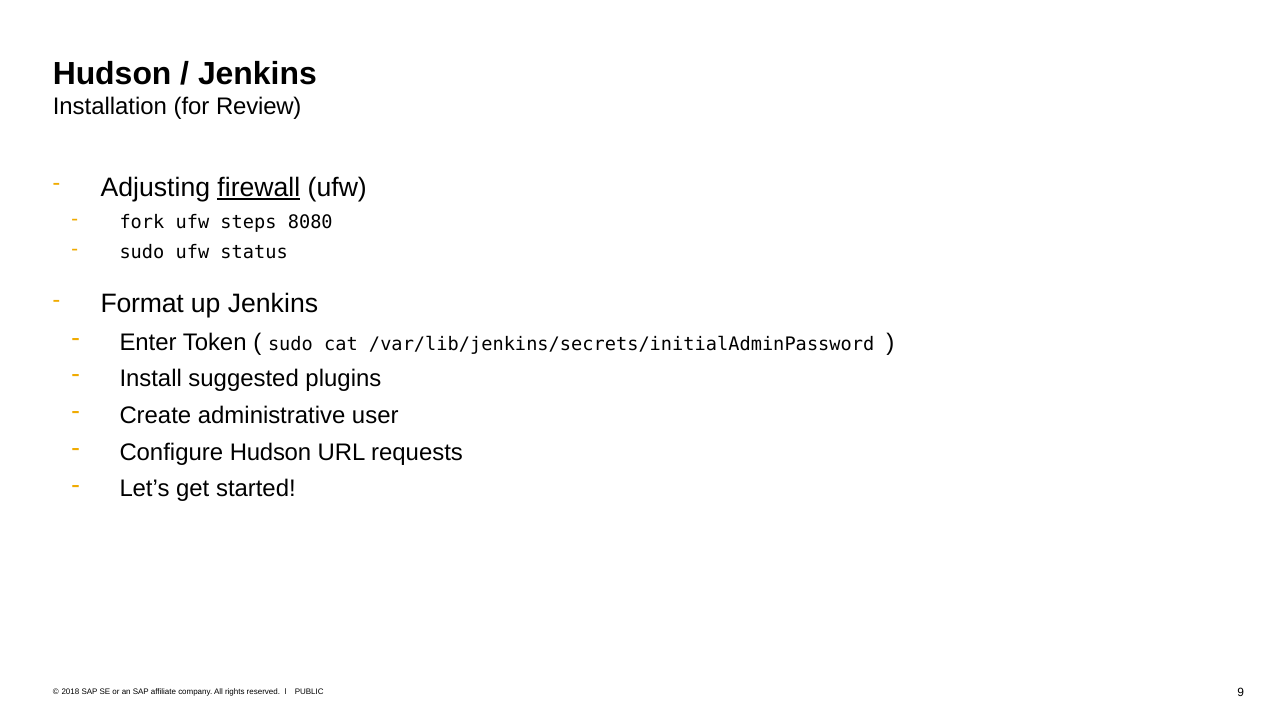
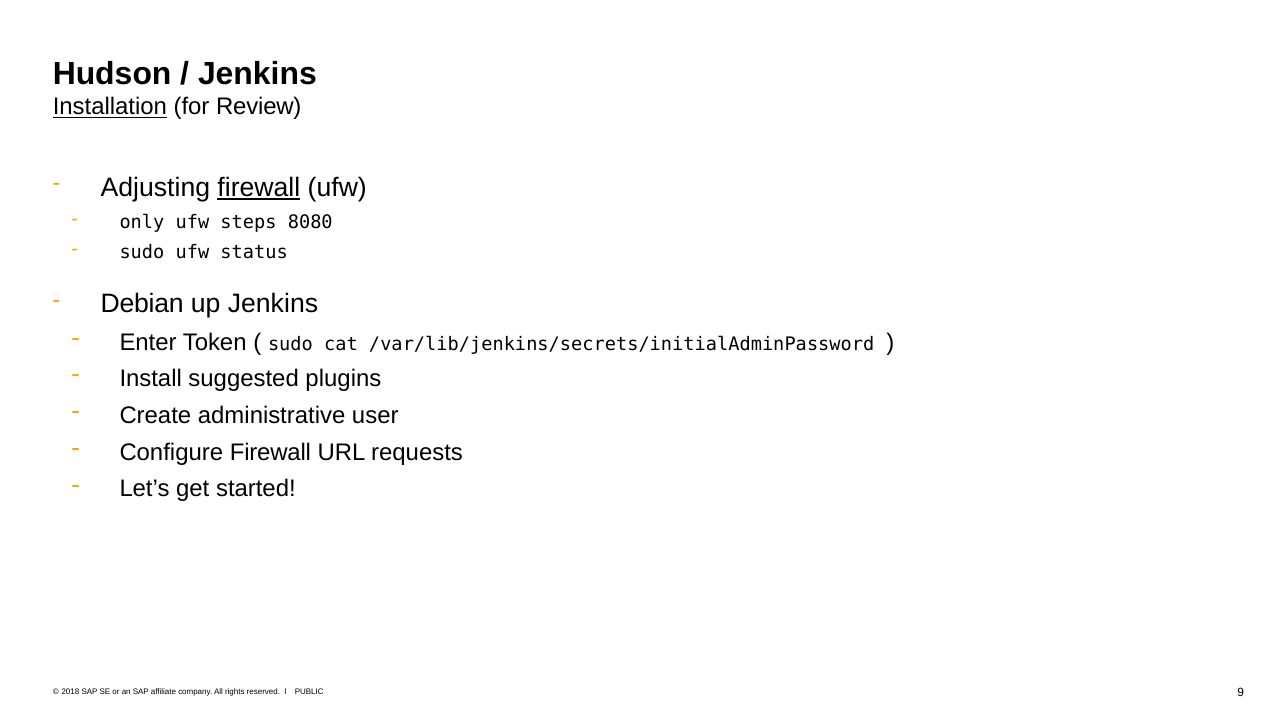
Installation underline: none -> present
fork: fork -> only
Format: Format -> Debian
Configure Hudson: Hudson -> Firewall
